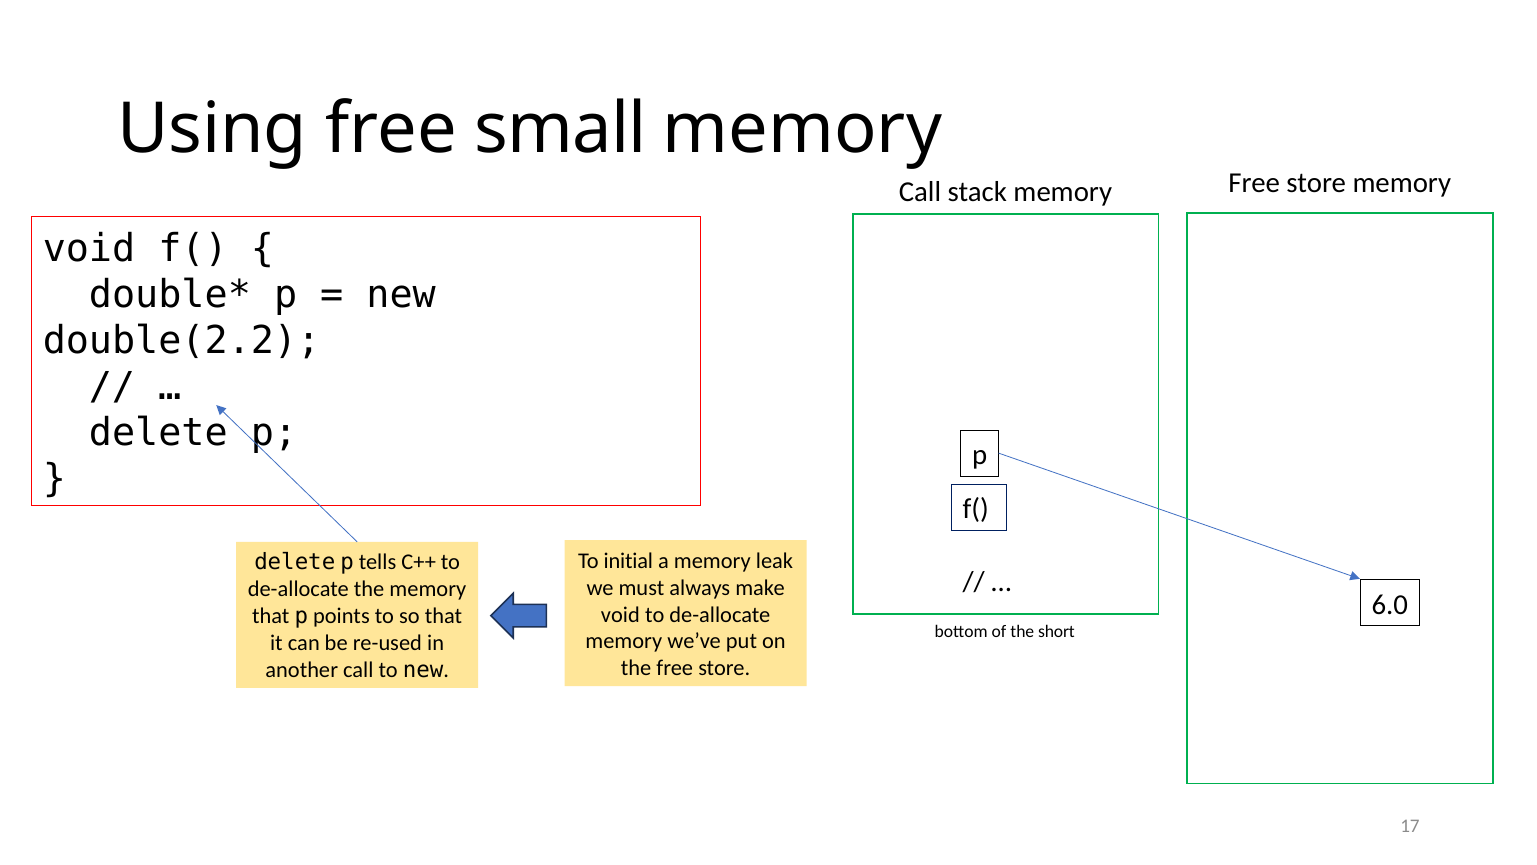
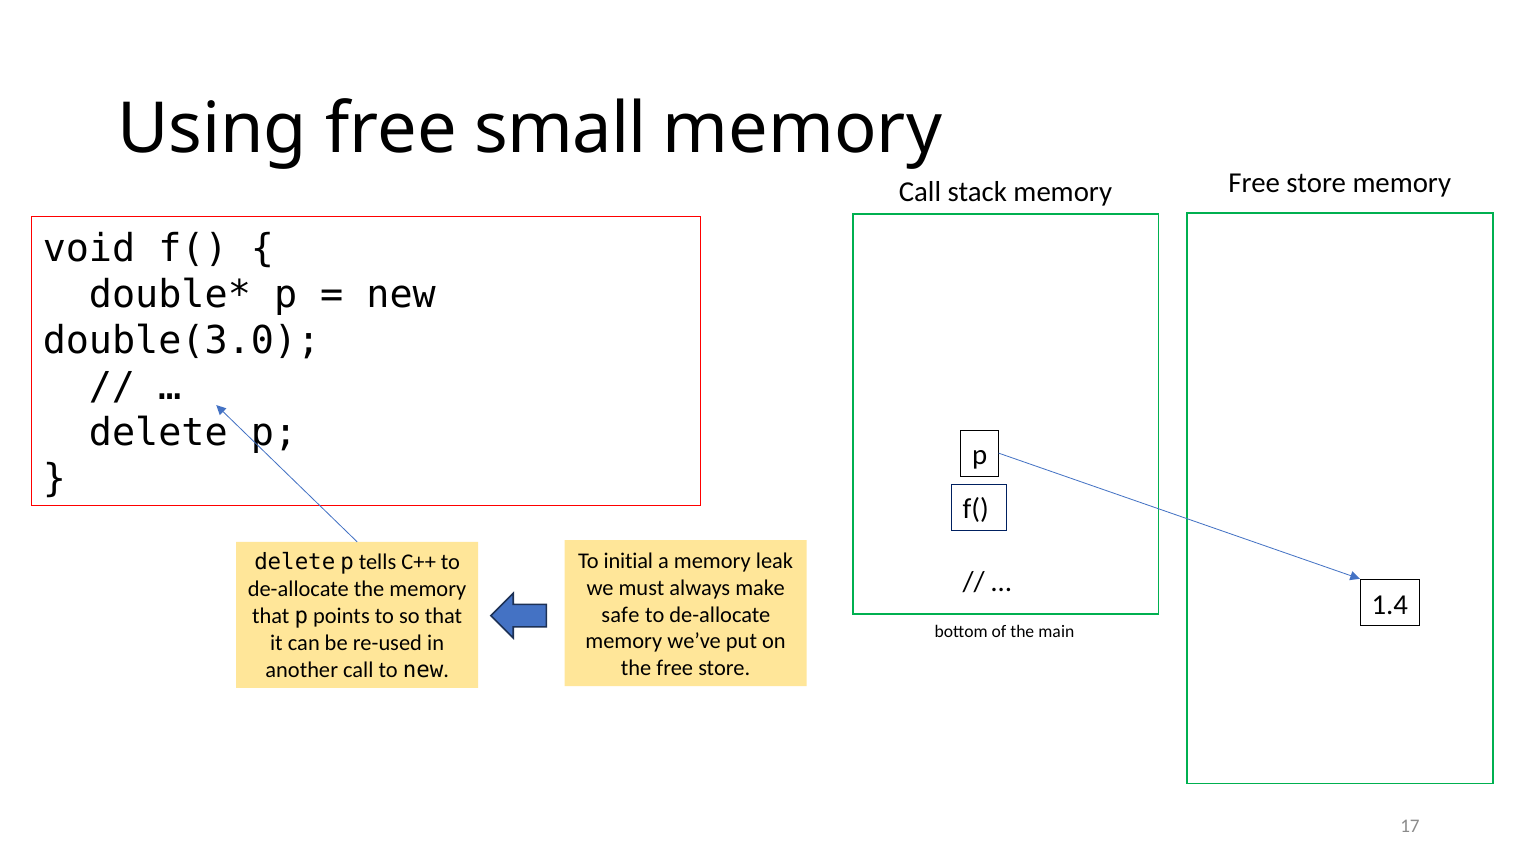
double(2.2: double(2.2 -> double(3.0
6.0: 6.0 -> 1.4
void at (620, 614): void -> safe
short: short -> main
